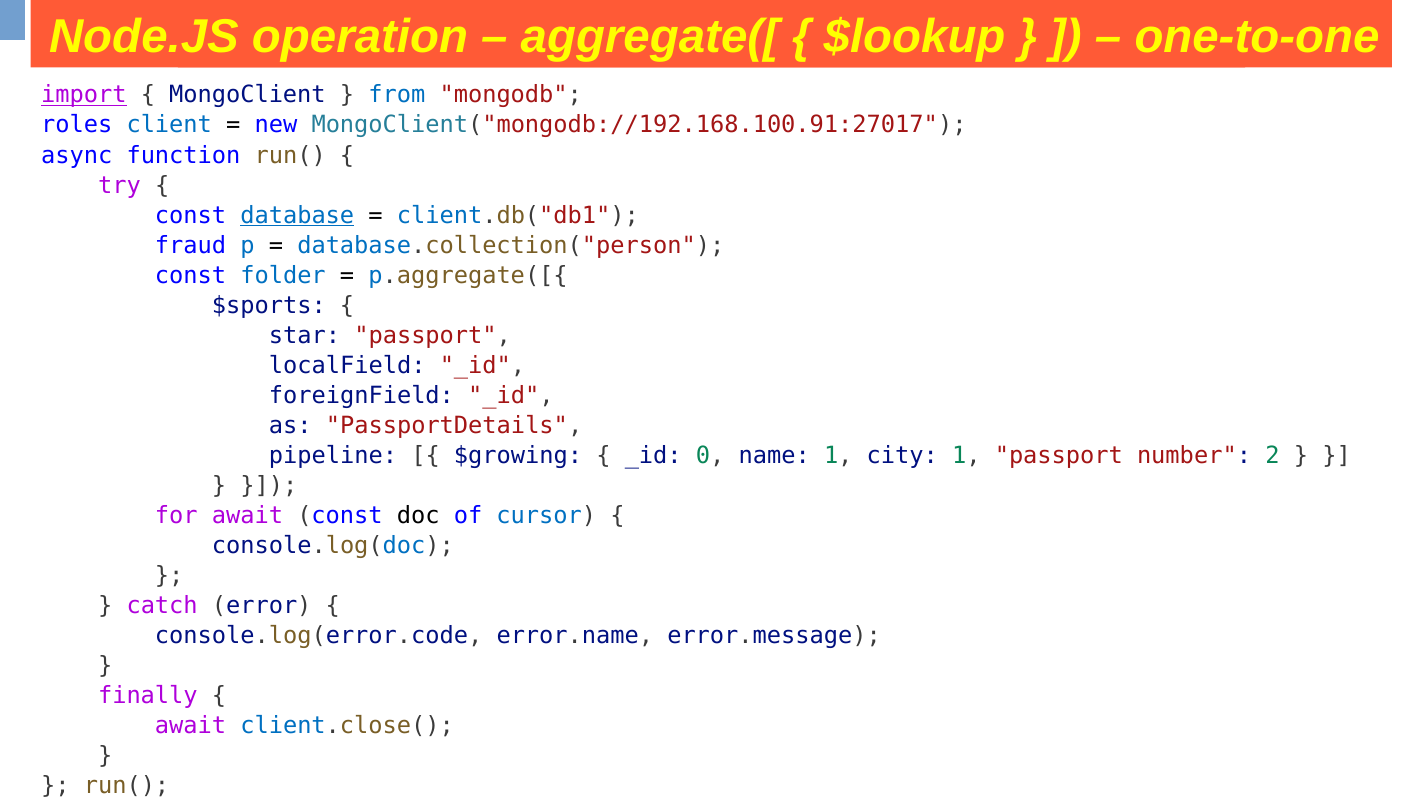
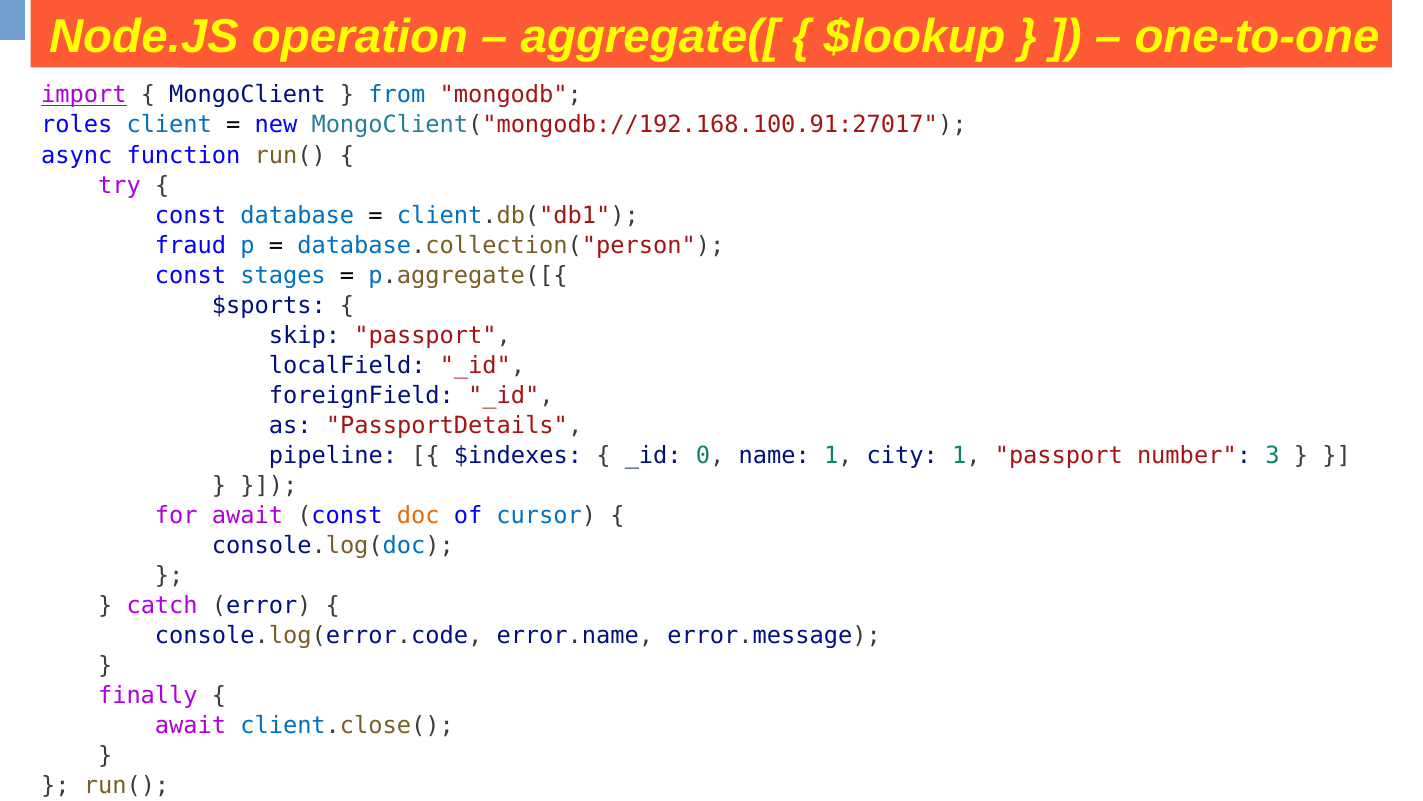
database underline: present -> none
folder: folder -> stages
star: star -> skip
$growing: $growing -> $indexes
2: 2 -> 3
doc colour: black -> orange
